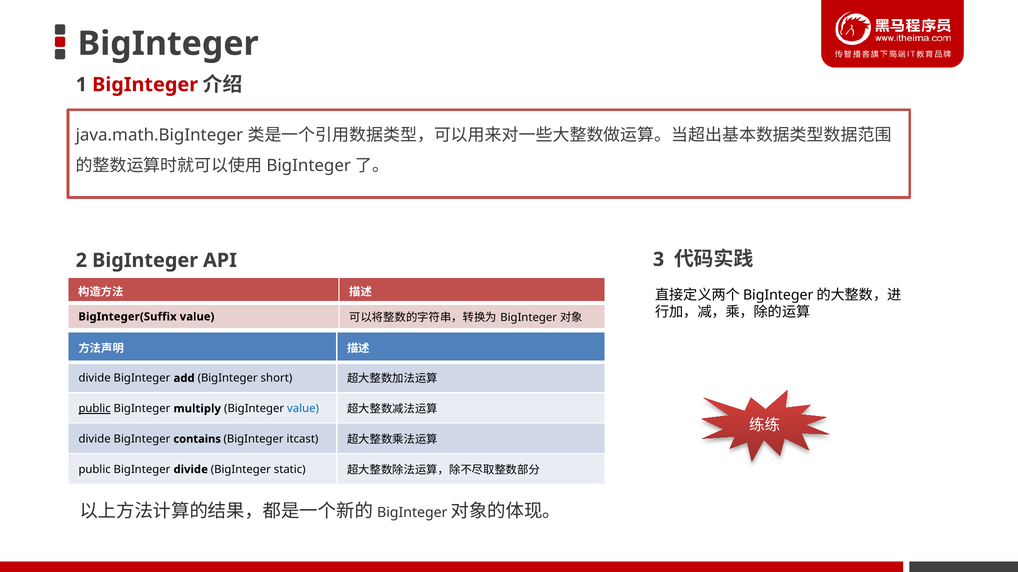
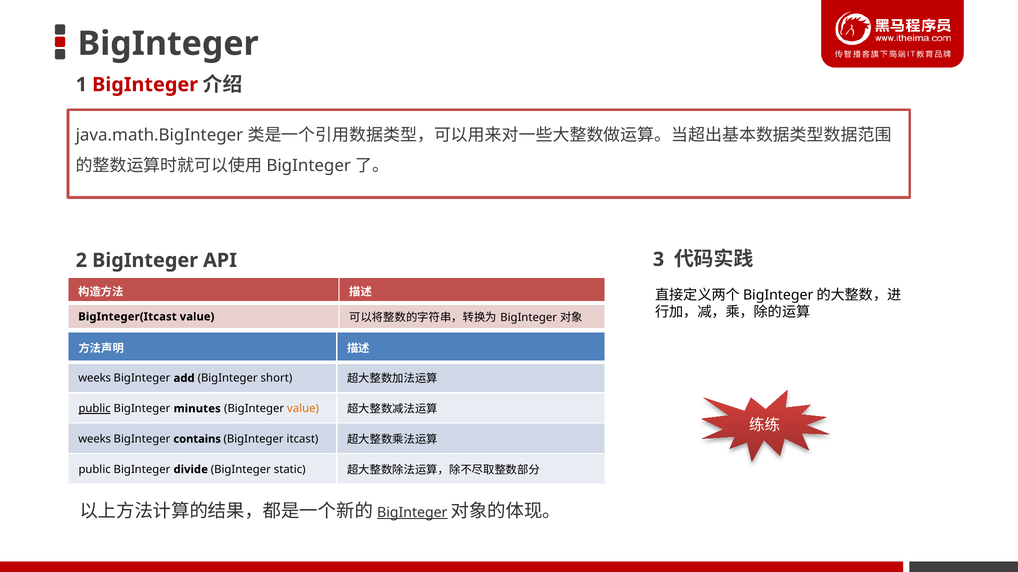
BigInteger(Suffix: BigInteger(Suffix -> BigInteger(Itcast
divide at (95, 379): divide -> weeks
multiply: multiply -> minutes
value at (303, 409) colour: blue -> orange
divide at (95, 440): divide -> weeks
BigInteger at (412, 513) underline: none -> present
